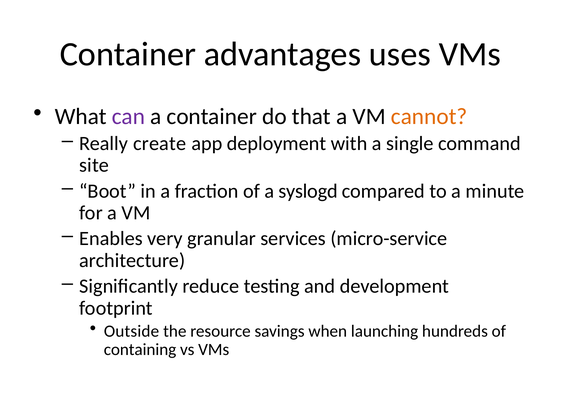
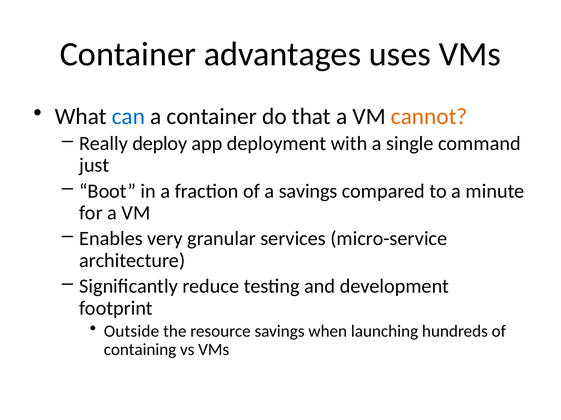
can colour: purple -> blue
create: create -> deploy
site: site -> just
a syslogd: syslogd -> savings
